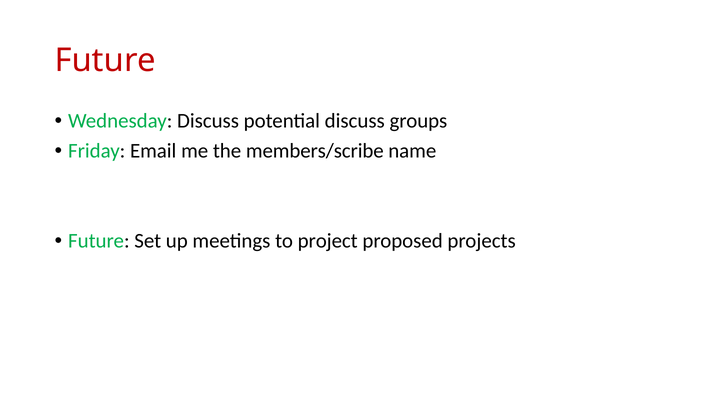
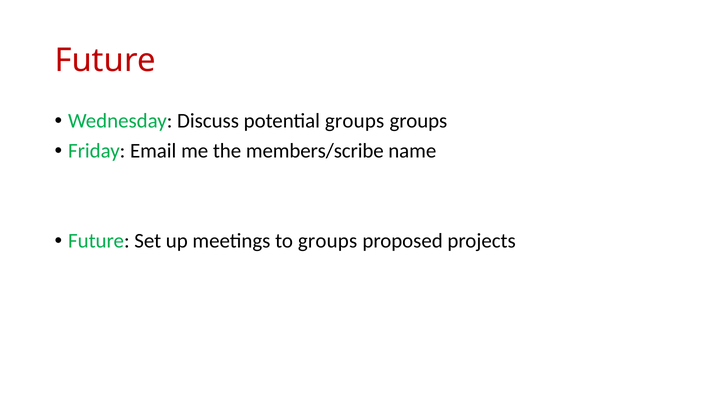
potential discuss: discuss -> groups
to project: project -> groups
